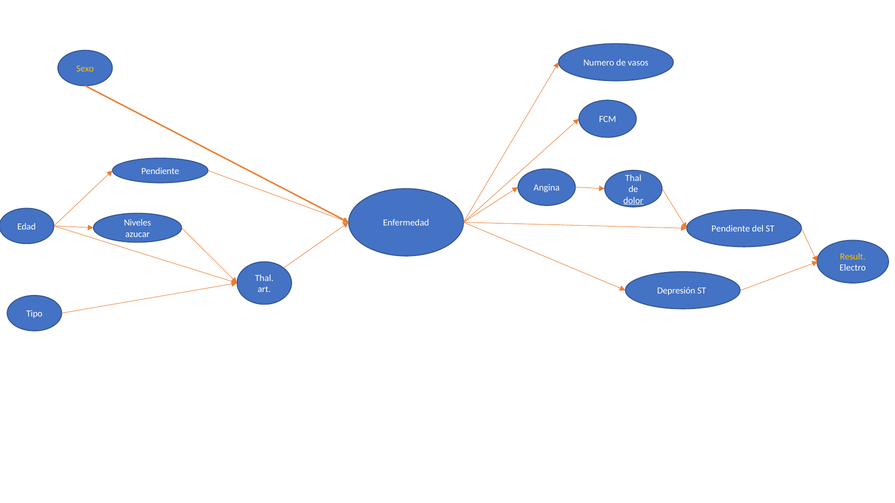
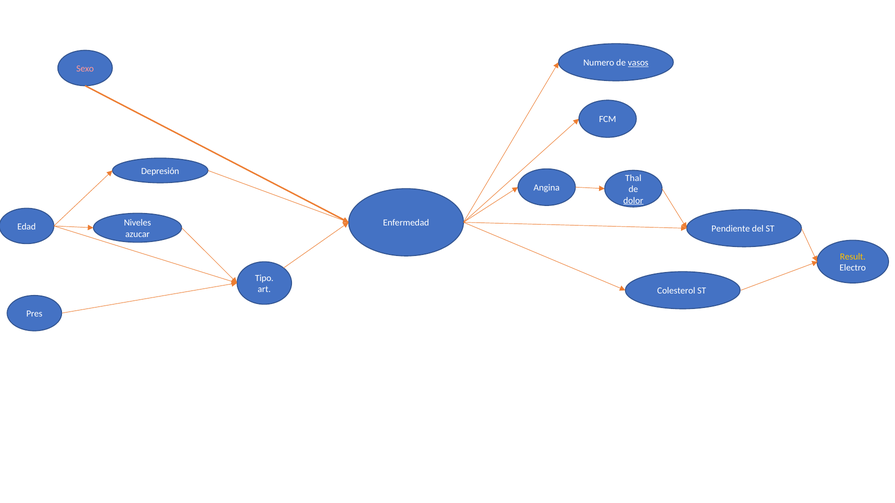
vasos underline: none -> present
Sexo colour: yellow -> pink
Pendiente at (160, 171): Pendiente -> Depresión
Thal at (264, 278): Thal -> Tipo
Depresión: Depresión -> Colesterol
Tipo: Tipo -> Pres
